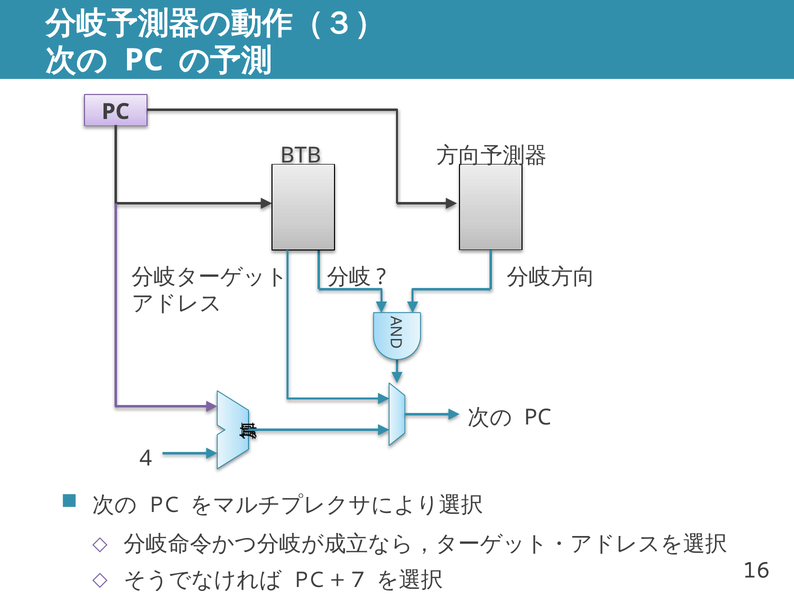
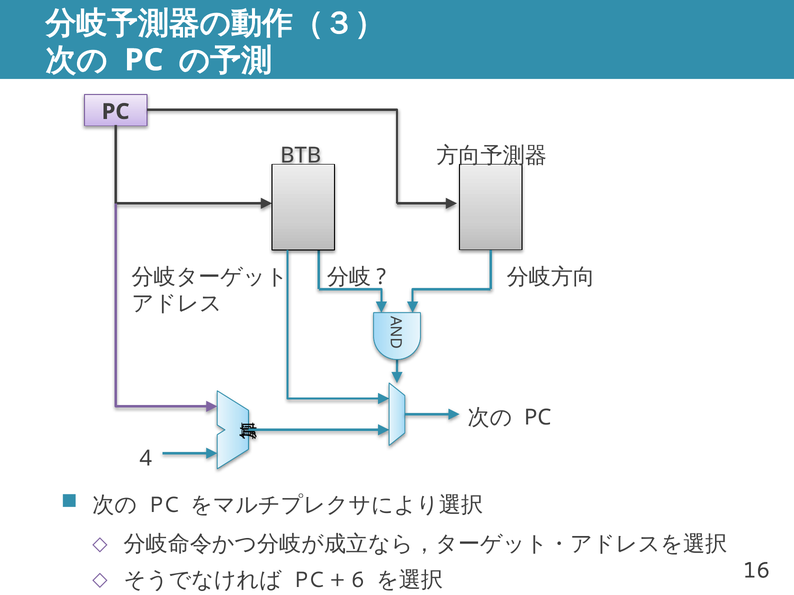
7: 7 -> 6
